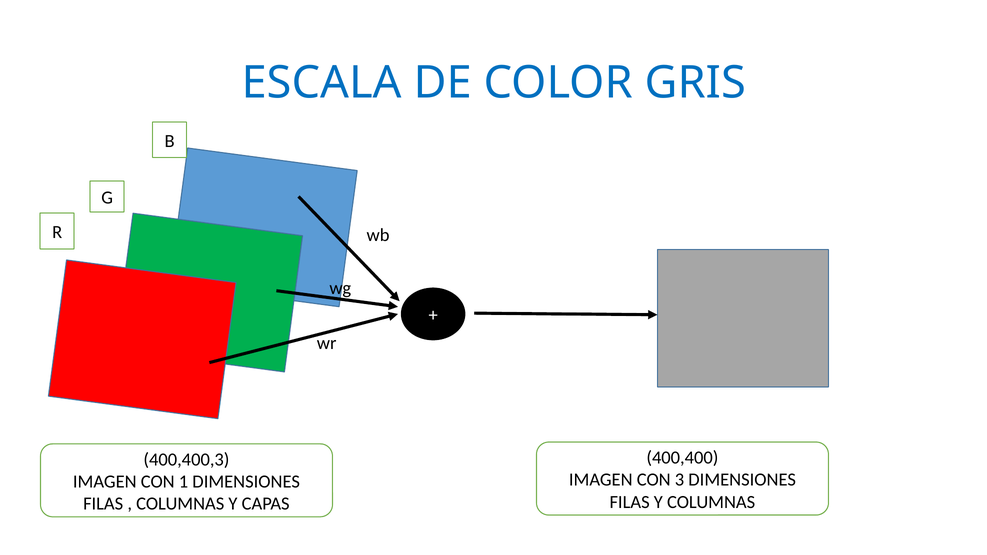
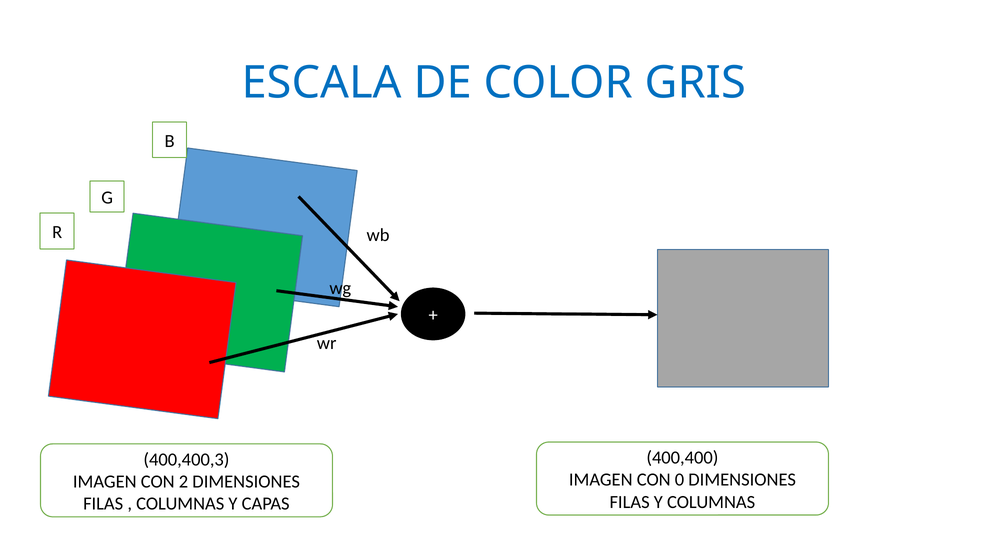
3: 3 -> 0
1: 1 -> 2
